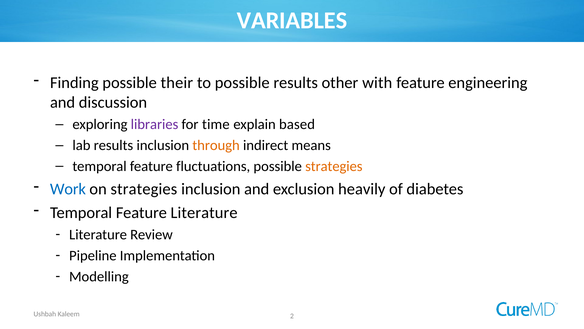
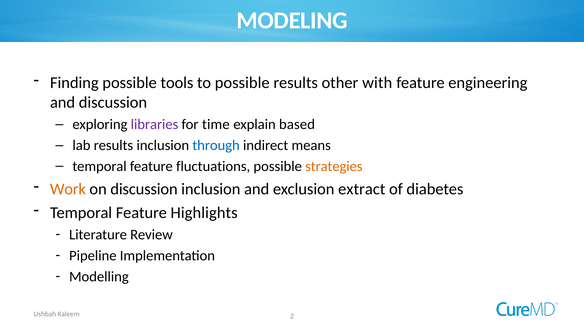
VARIABLES: VARIABLES -> MODELING
their: their -> tools
through colour: orange -> blue
Work colour: blue -> orange
on strategies: strategies -> discussion
heavily: heavily -> extract
Feature Literature: Literature -> Highlights
